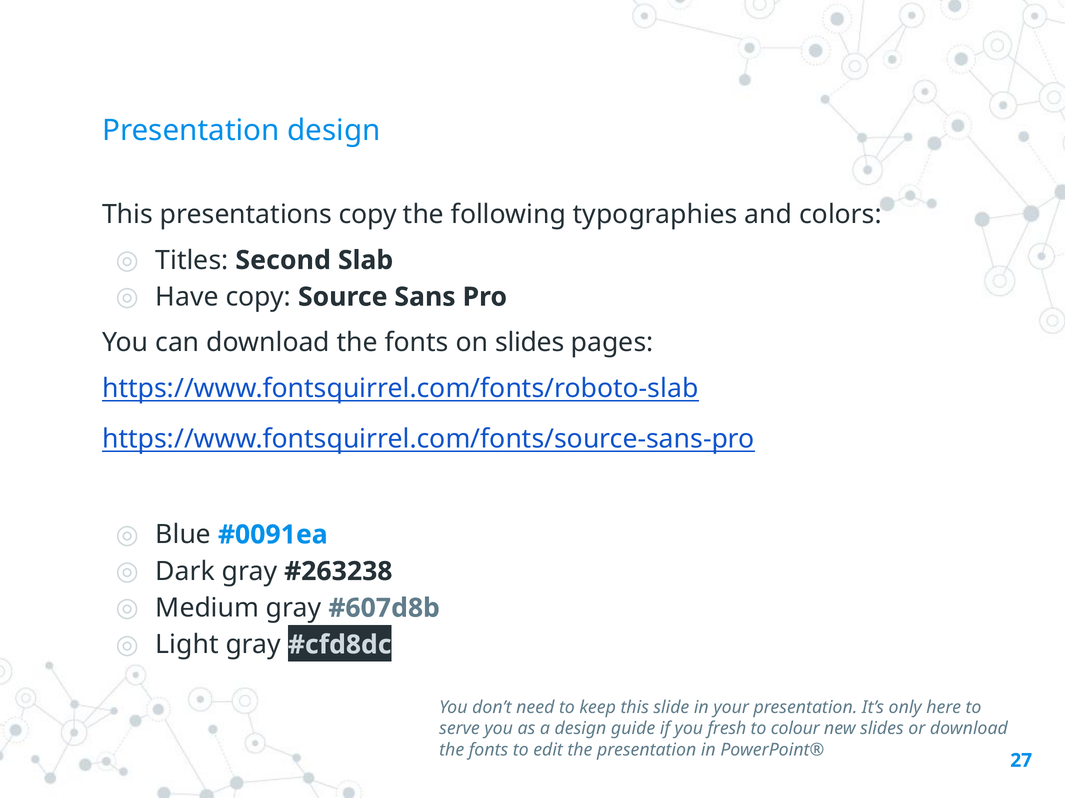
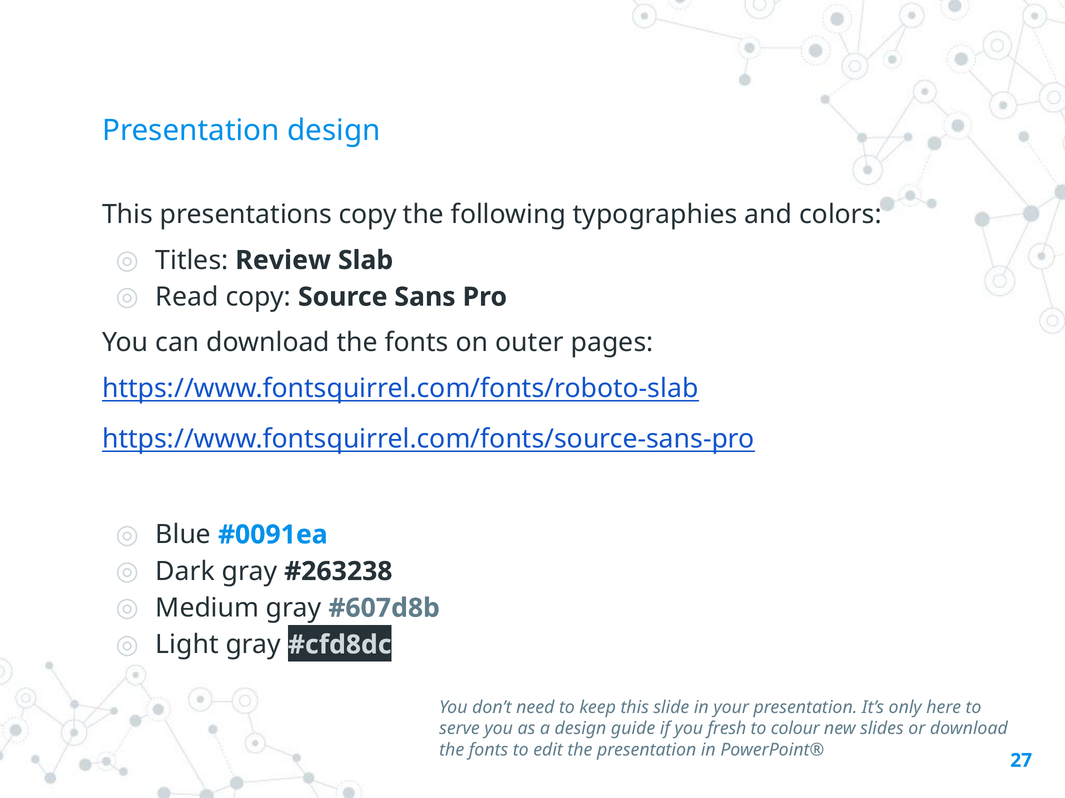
Second: Second -> Review
Have: Have -> Read
on slides: slides -> outer
